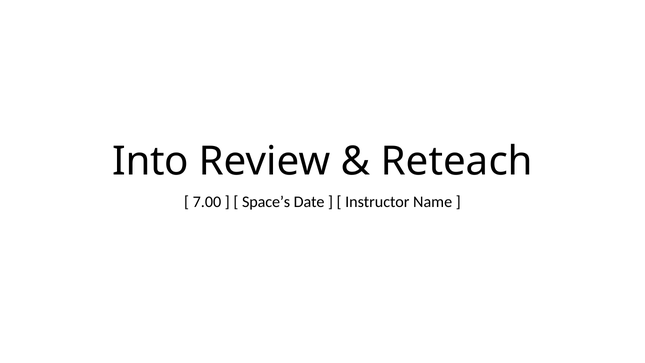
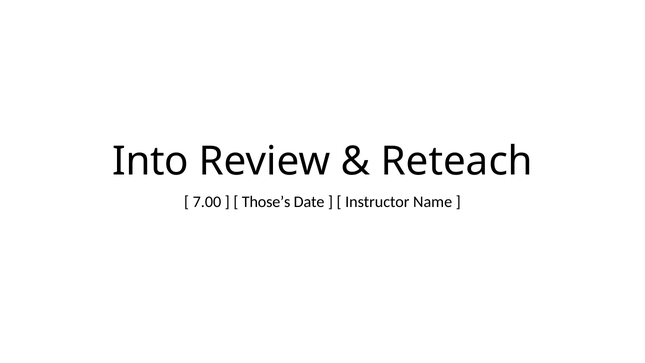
Space’s: Space’s -> Those’s
